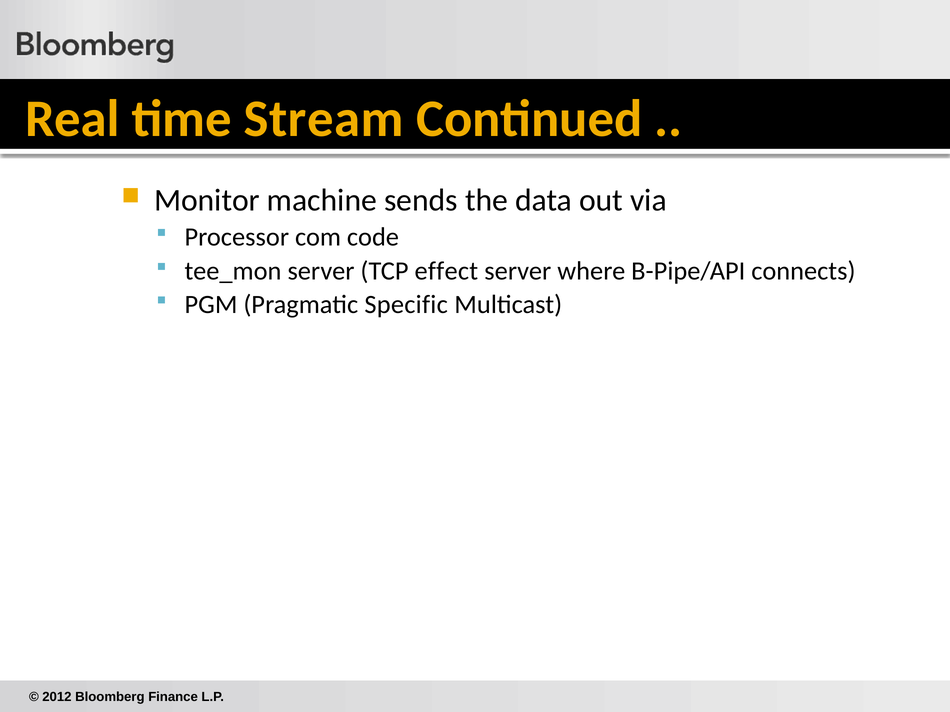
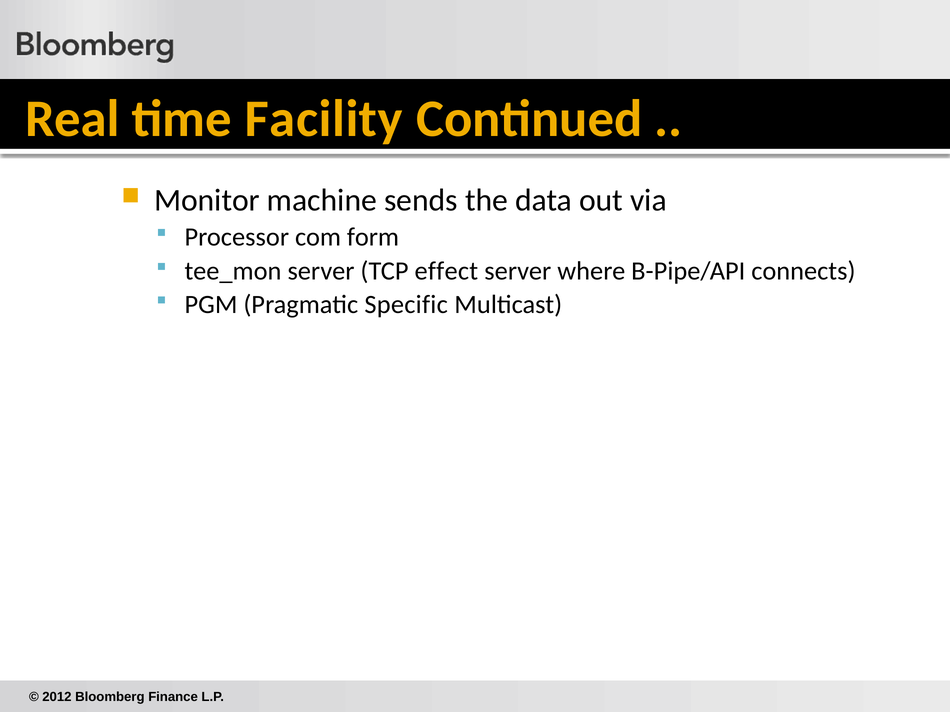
Stream: Stream -> Facility
code: code -> form
